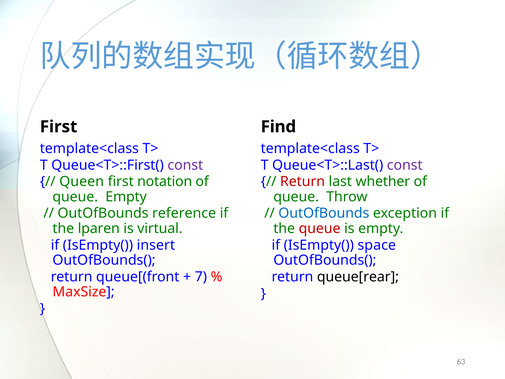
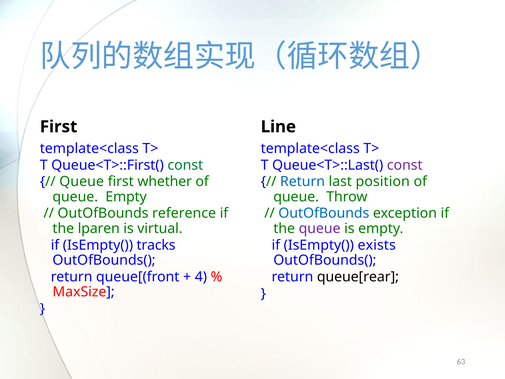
Find: Find -> Line
const at (185, 165) colour: purple -> green
Queen at (82, 182): Queen -> Queue
notation: notation -> whether
Return at (303, 182) colour: red -> blue
whether: whether -> position
queue at (320, 228) colour: red -> purple
insert: insert -> tracks
space: space -> exists
7: 7 -> 4
